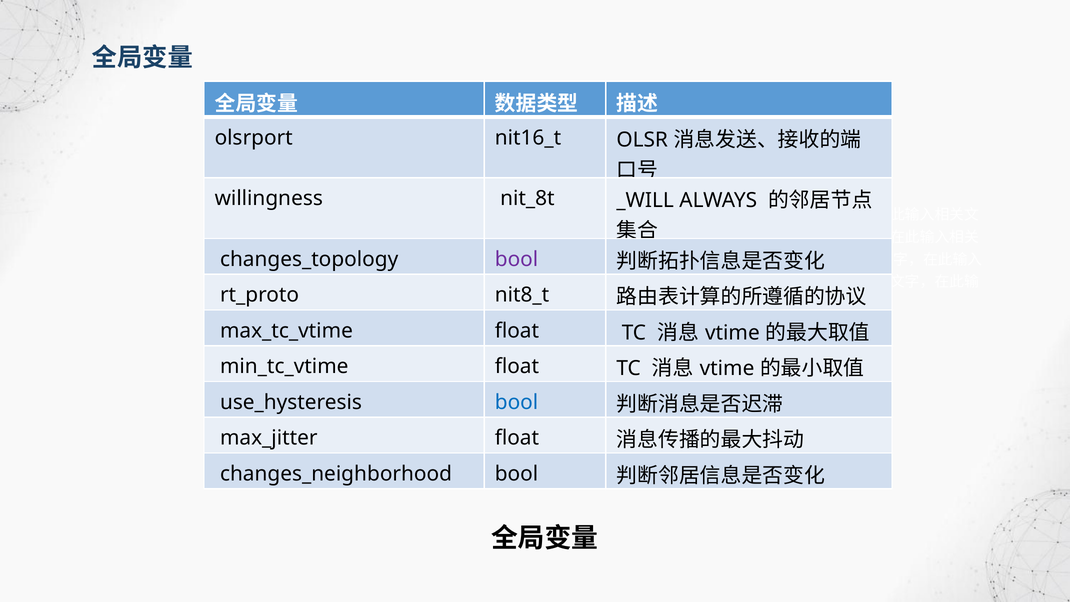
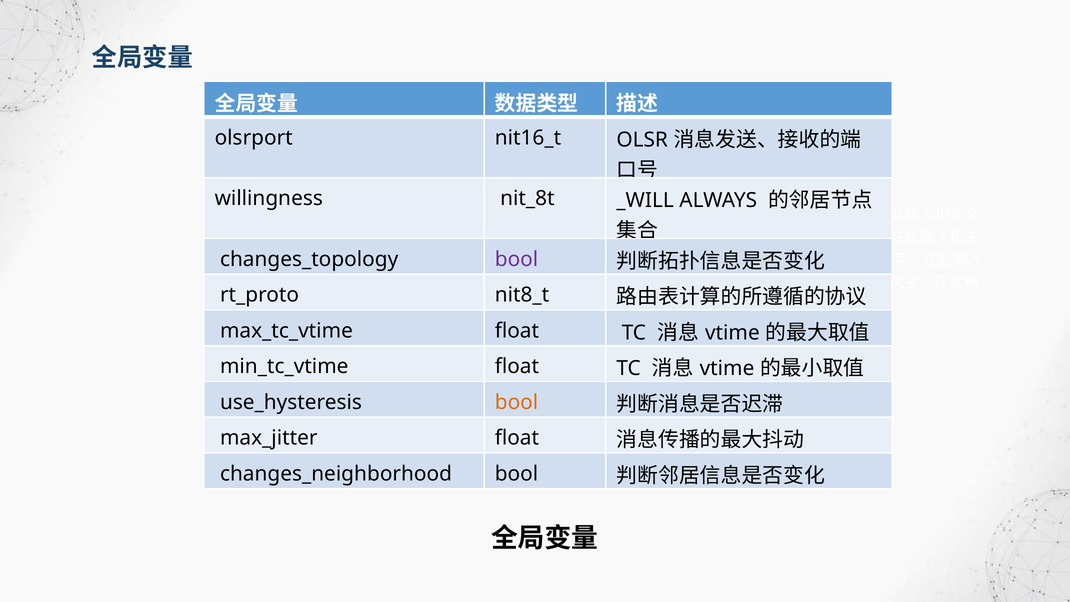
bool at (517, 402) colour: blue -> orange
